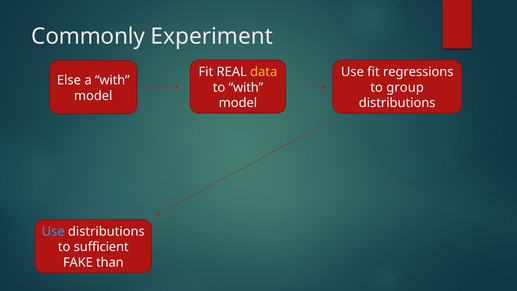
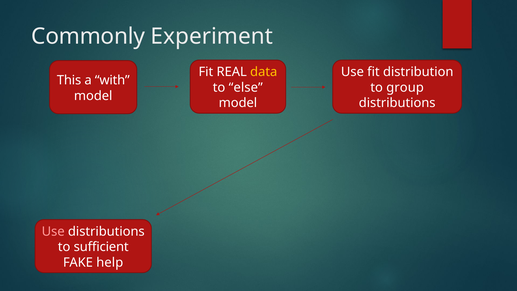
regressions: regressions -> distribution
Else: Else -> This
to with: with -> else
Use at (53, 231) colour: light blue -> pink
than: than -> help
